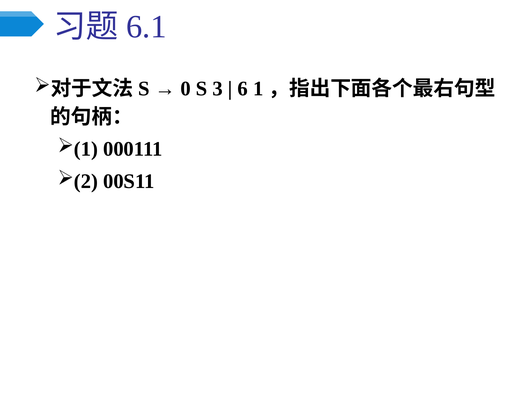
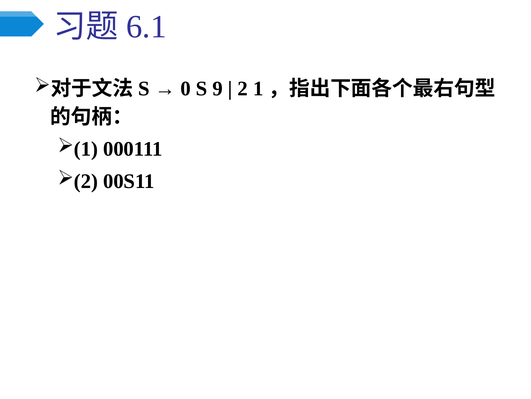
3: 3 -> 9
6: 6 -> 2
